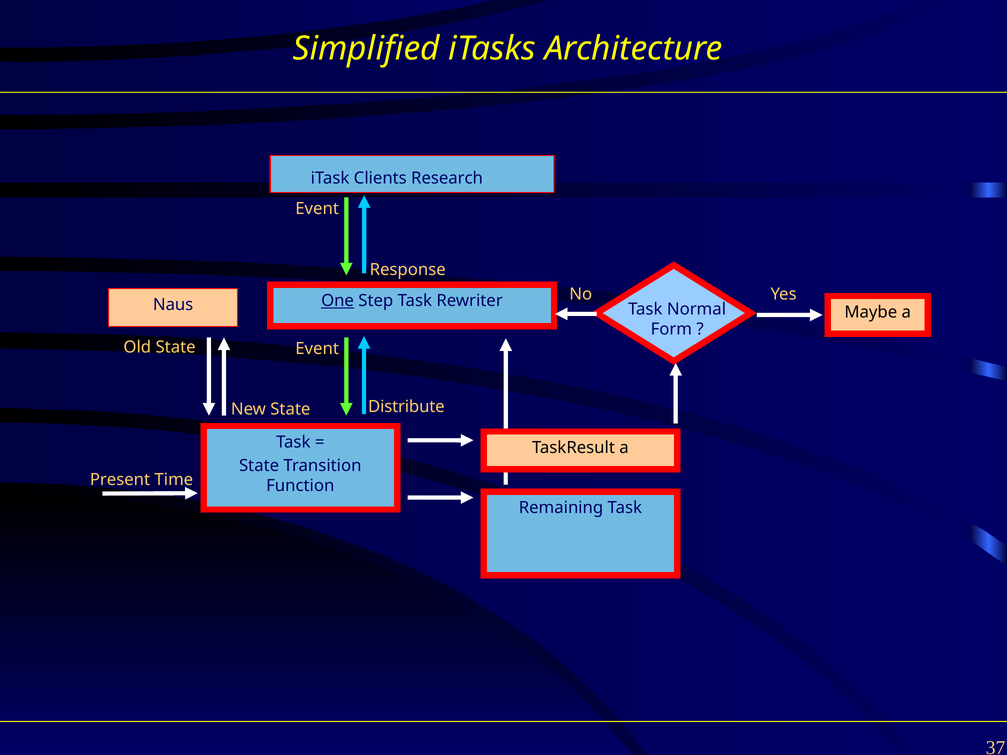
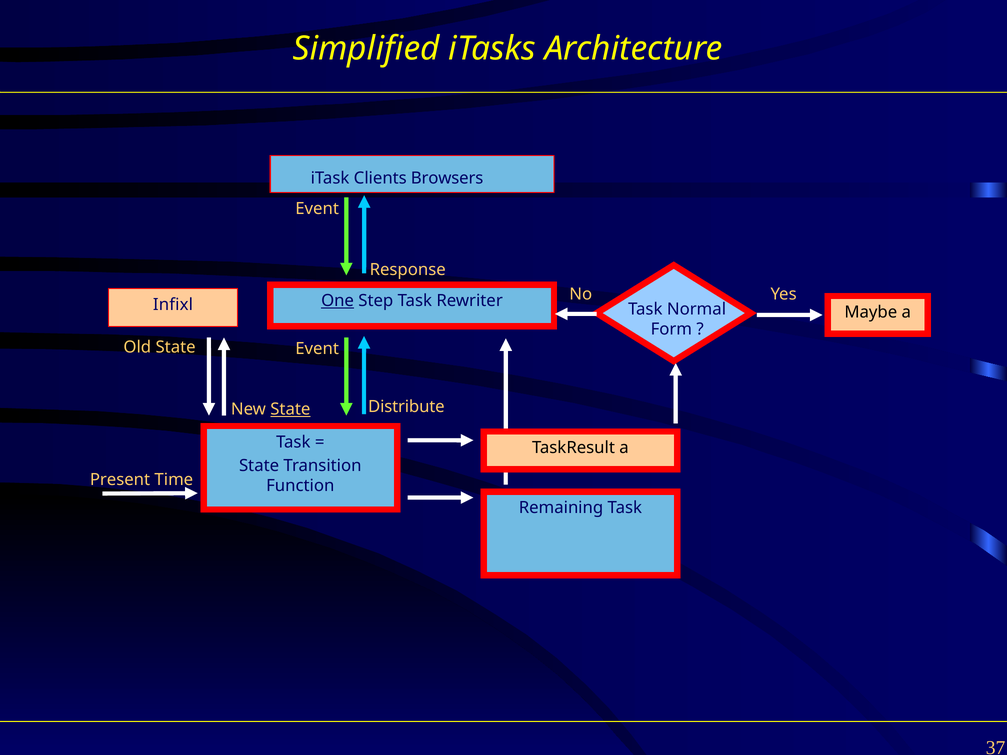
Research: Research -> Browsers
Naus: Naus -> Infixl
State at (290, 410) underline: none -> present
